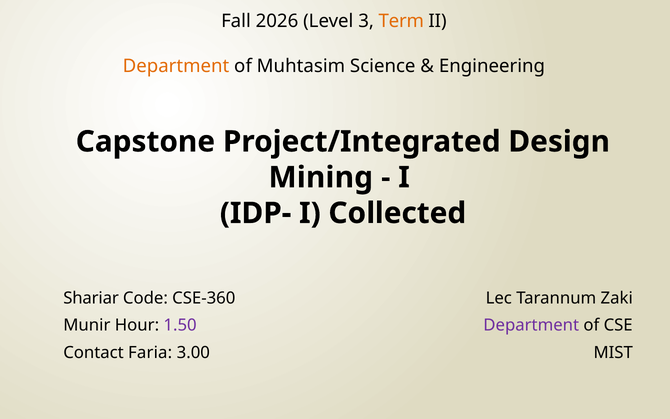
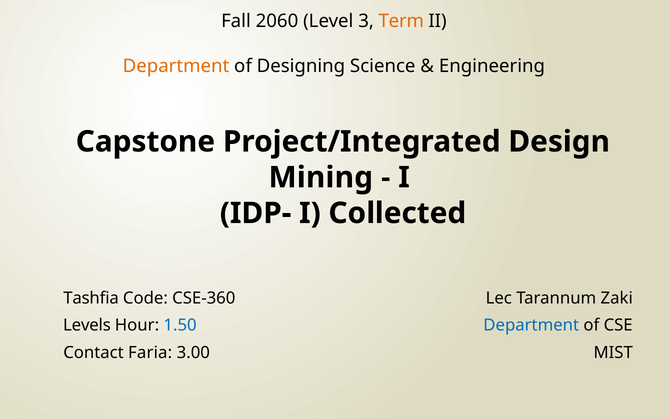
2026: 2026 -> 2060
Muhtasim: Muhtasim -> Designing
Shariar: Shariar -> Tashfia
Munir: Munir -> Levels
1.50 colour: purple -> blue
Department at (531, 325) colour: purple -> blue
